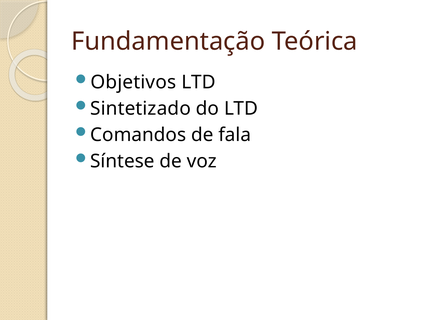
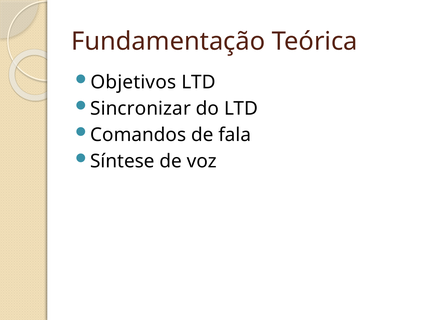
Sintetizado: Sintetizado -> Sincronizar
